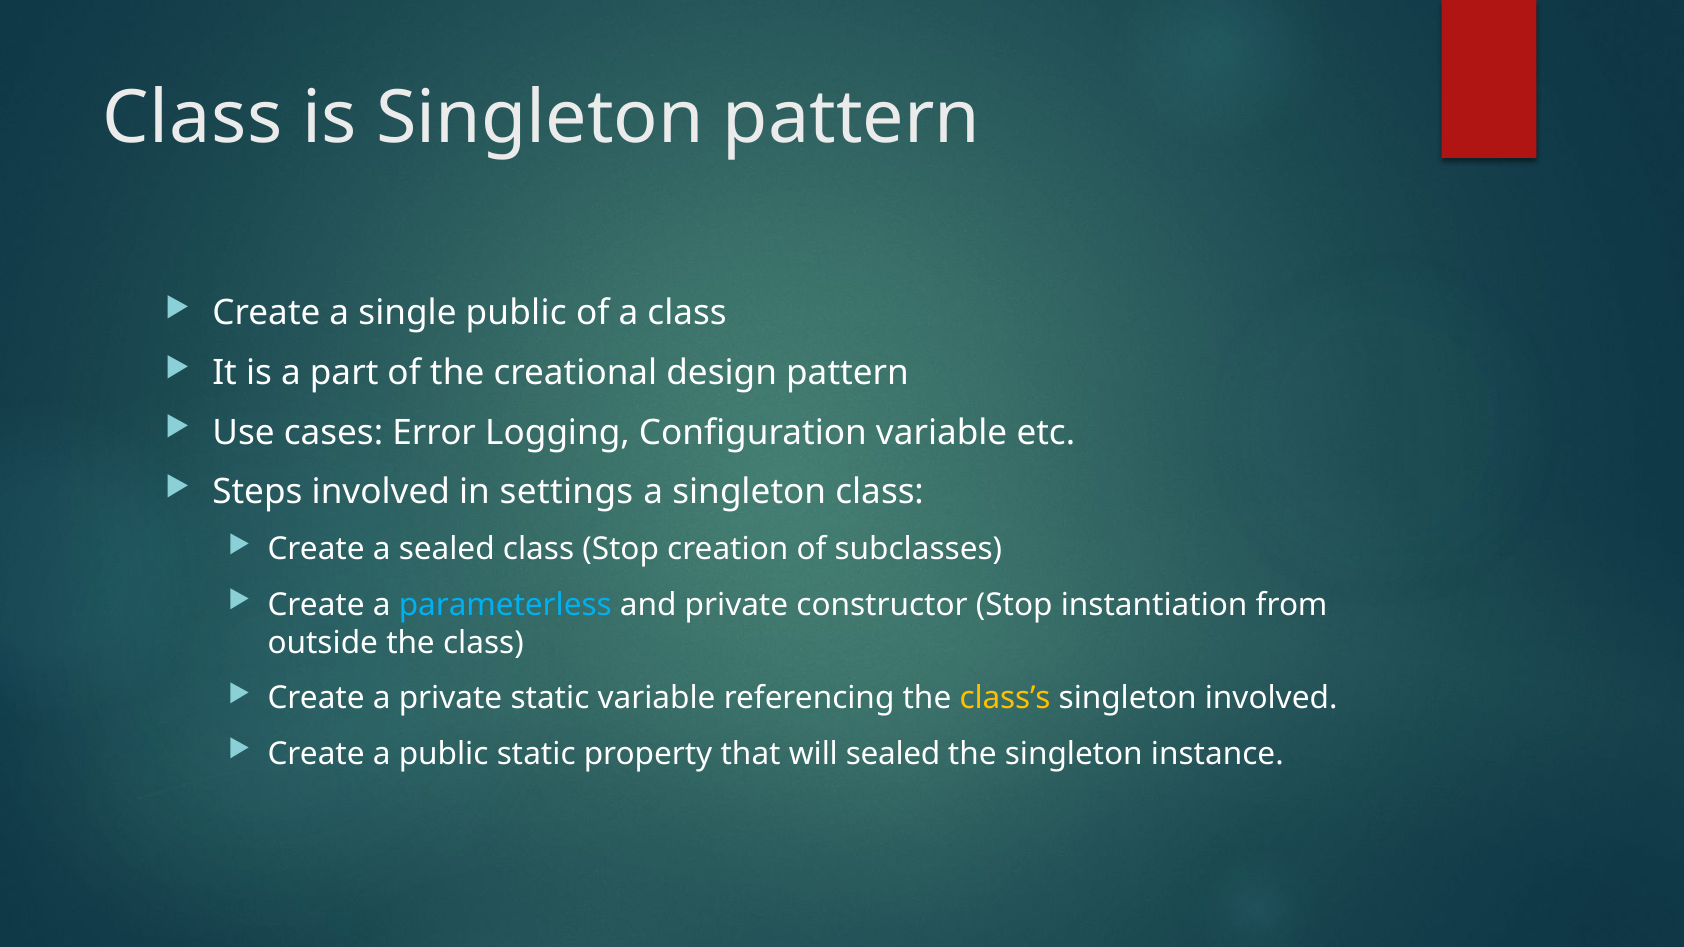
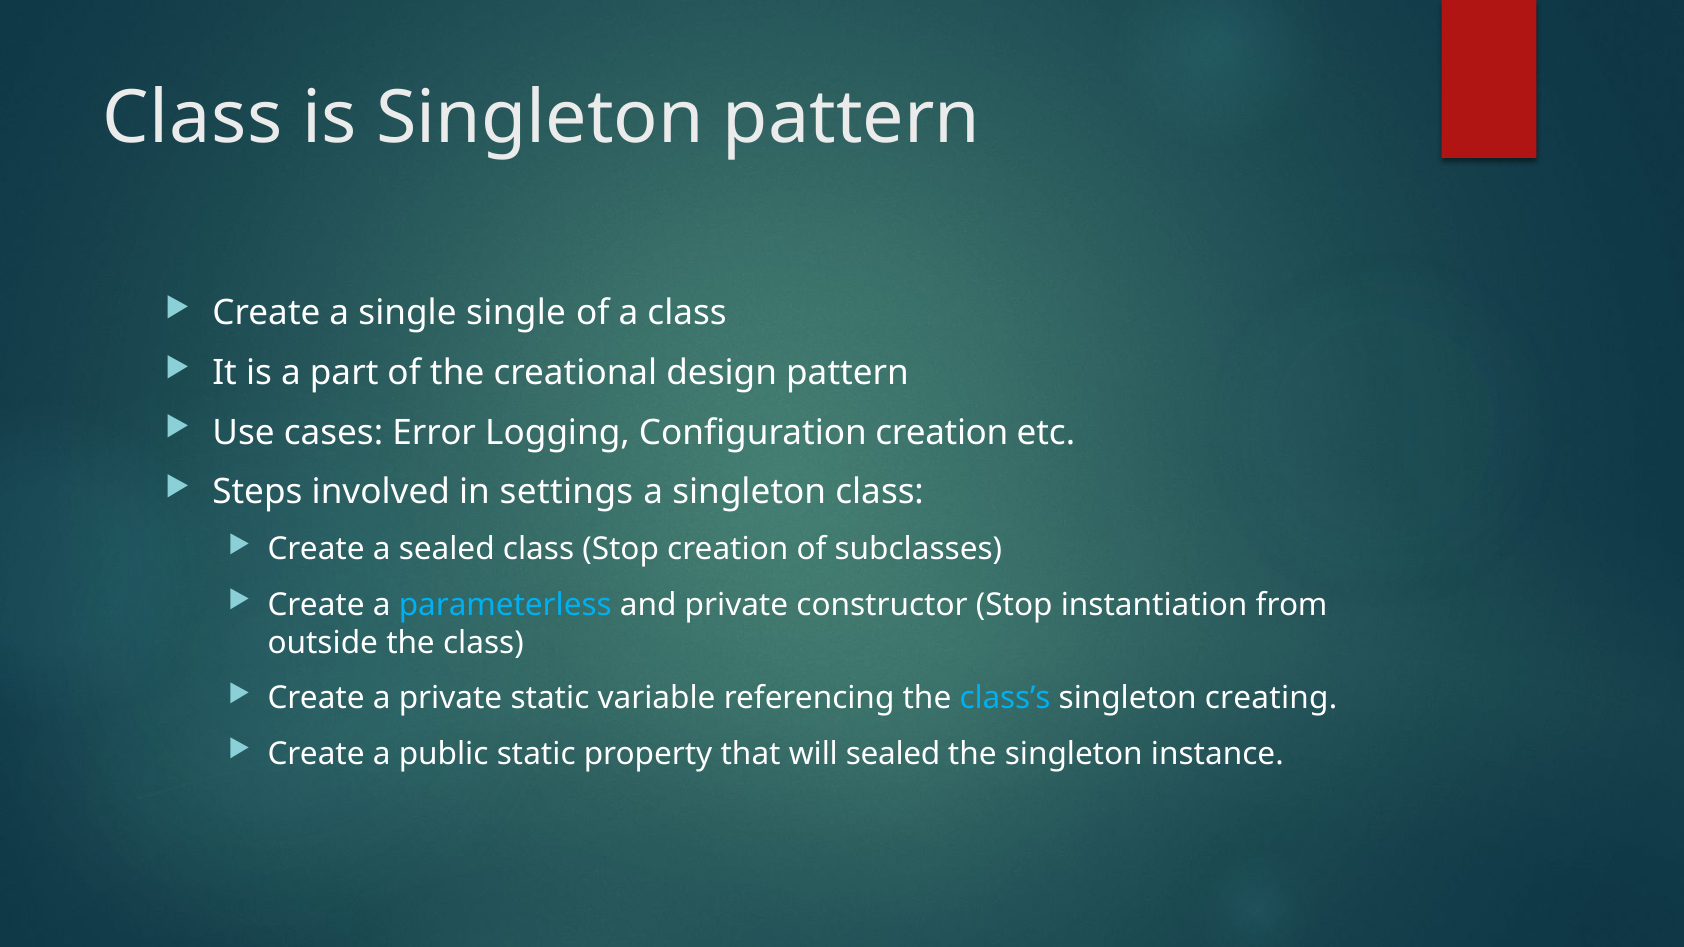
single public: public -> single
Configuration variable: variable -> creation
class’s colour: yellow -> light blue
singleton involved: involved -> creating
